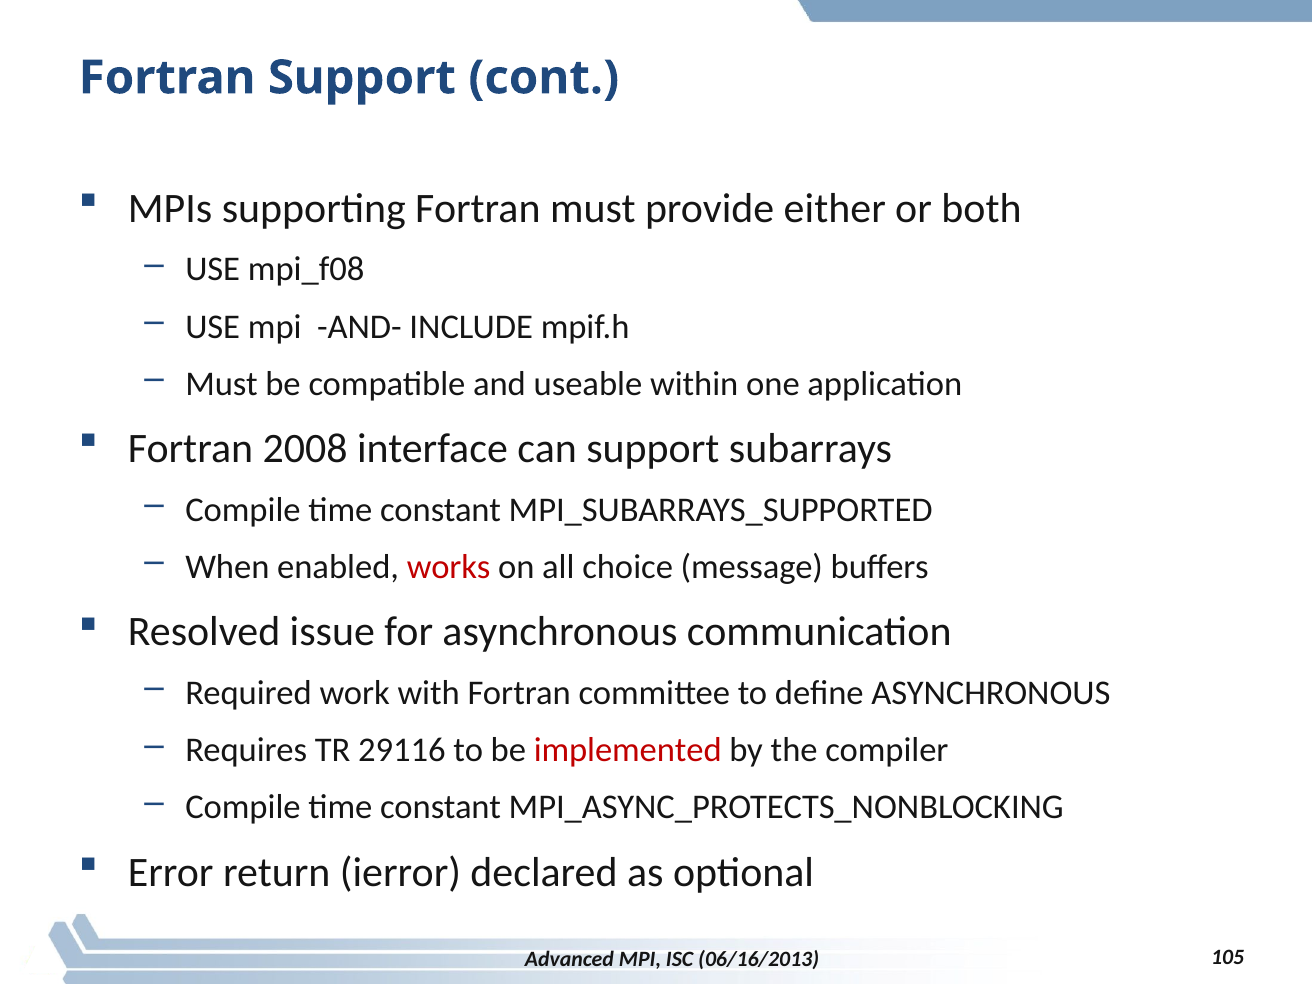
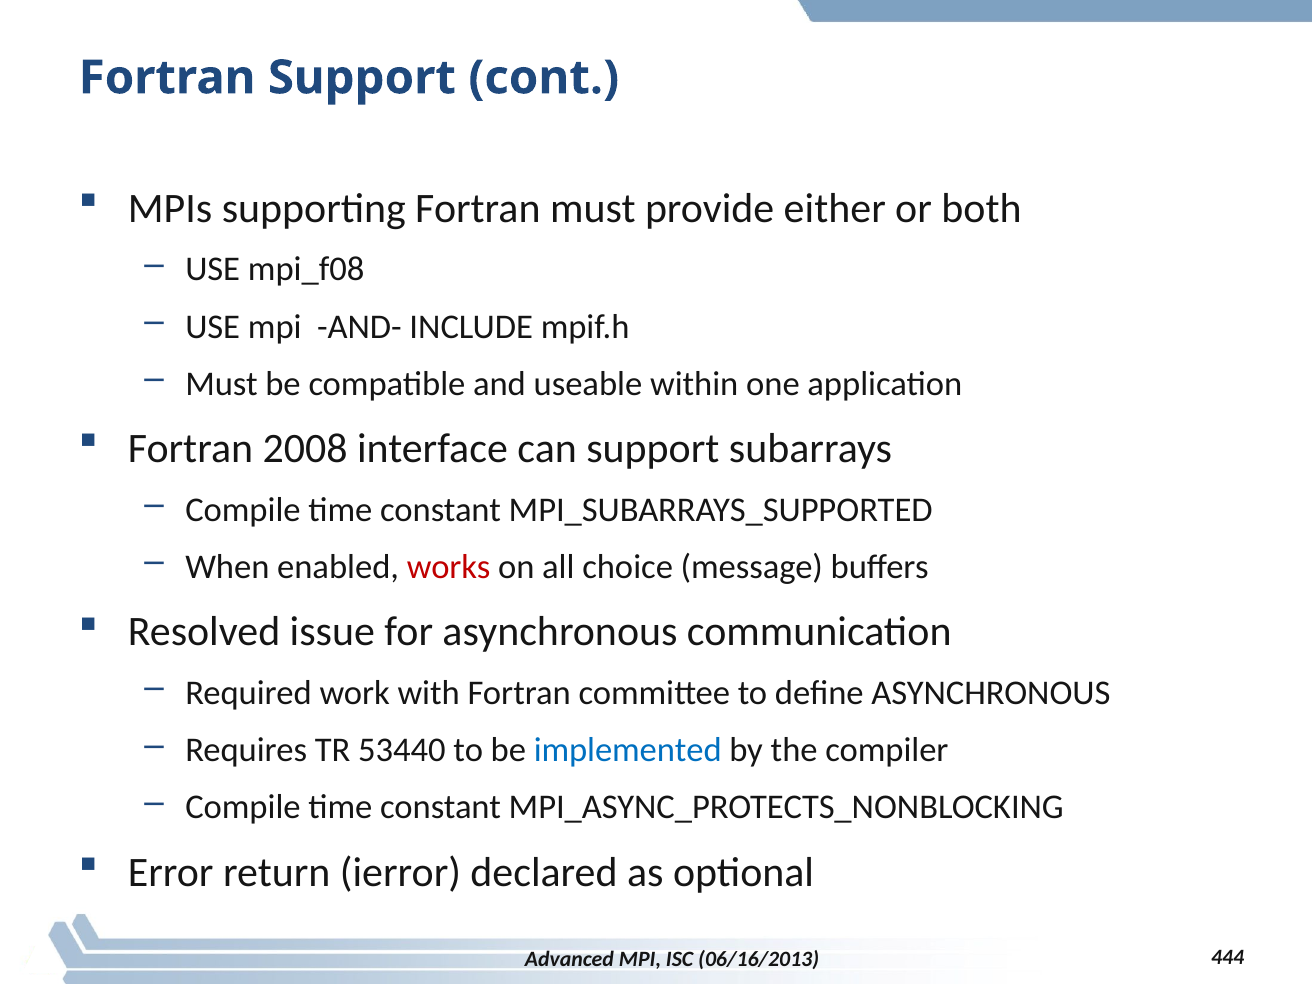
29116: 29116 -> 53440
implemented colour: red -> blue
105: 105 -> 444
